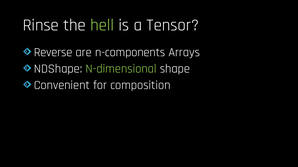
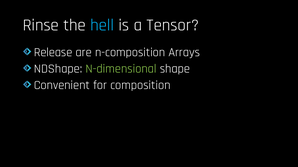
hell colour: light green -> light blue
Reverse: Reverse -> Release
n-components: n-components -> n-composition
